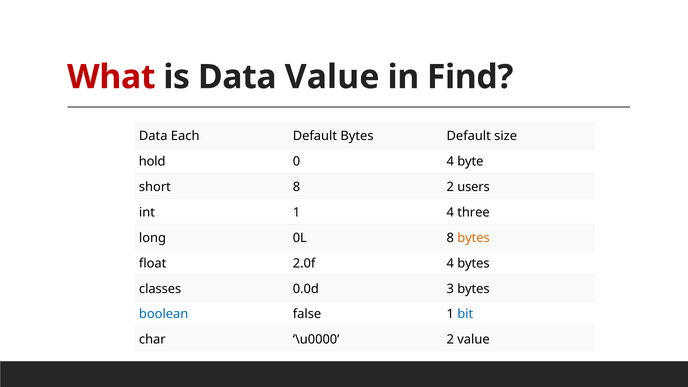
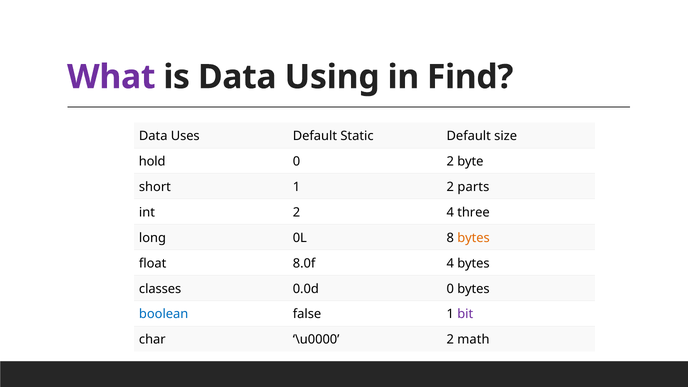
What colour: red -> purple
Data Value: Value -> Using
Each: Each -> Uses
Default Bytes: Bytes -> Static
0 4: 4 -> 2
short 8: 8 -> 1
users: users -> parts
int 1: 1 -> 2
2.0f: 2.0f -> 8.0f
0.0d 3: 3 -> 0
bit colour: blue -> purple
2 value: value -> math
